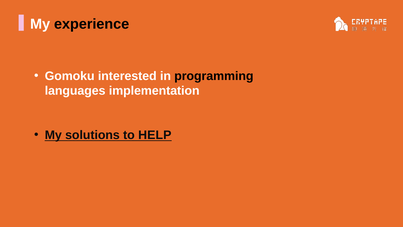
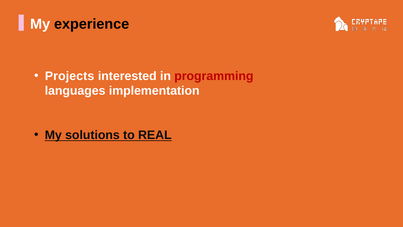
Gomoku: Gomoku -> Projects
programming colour: black -> red
HELP: HELP -> REAL
